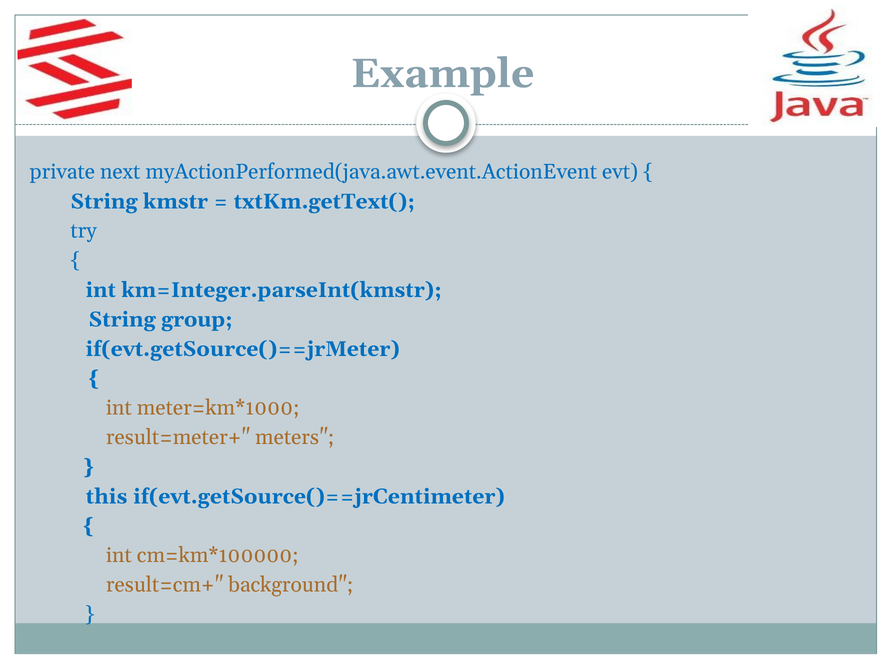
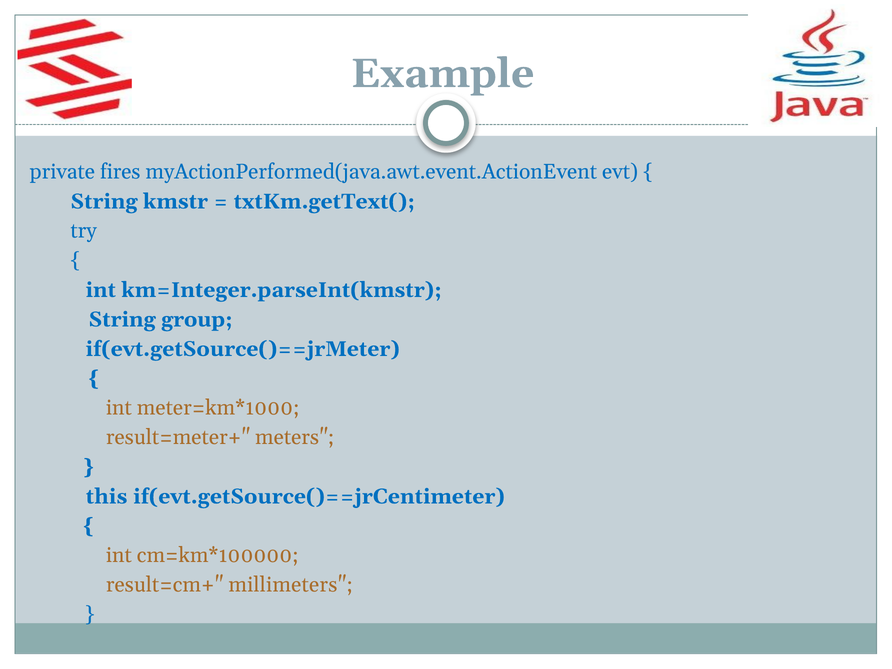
next: next -> fires
background: background -> millimeters
